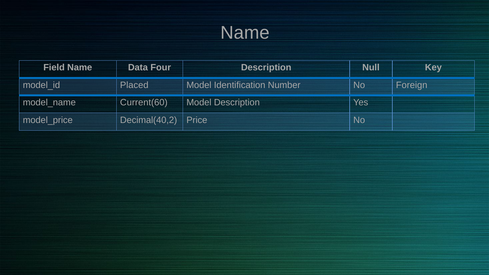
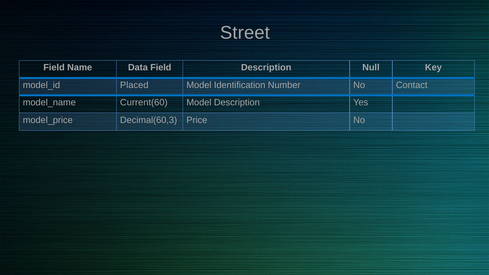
Name at (245, 33): Name -> Street
Data Four: Four -> Field
Foreign: Foreign -> Contact
Decimal(40,2: Decimal(40,2 -> Decimal(60,3
